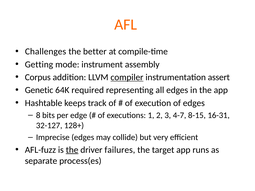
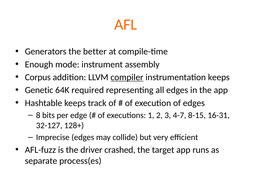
Challenges: Challenges -> Generators
Getting: Getting -> Enough
instrumentation assert: assert -> keeps
the at (72, 150) underline: present -> none
failures: failures -> crashed
